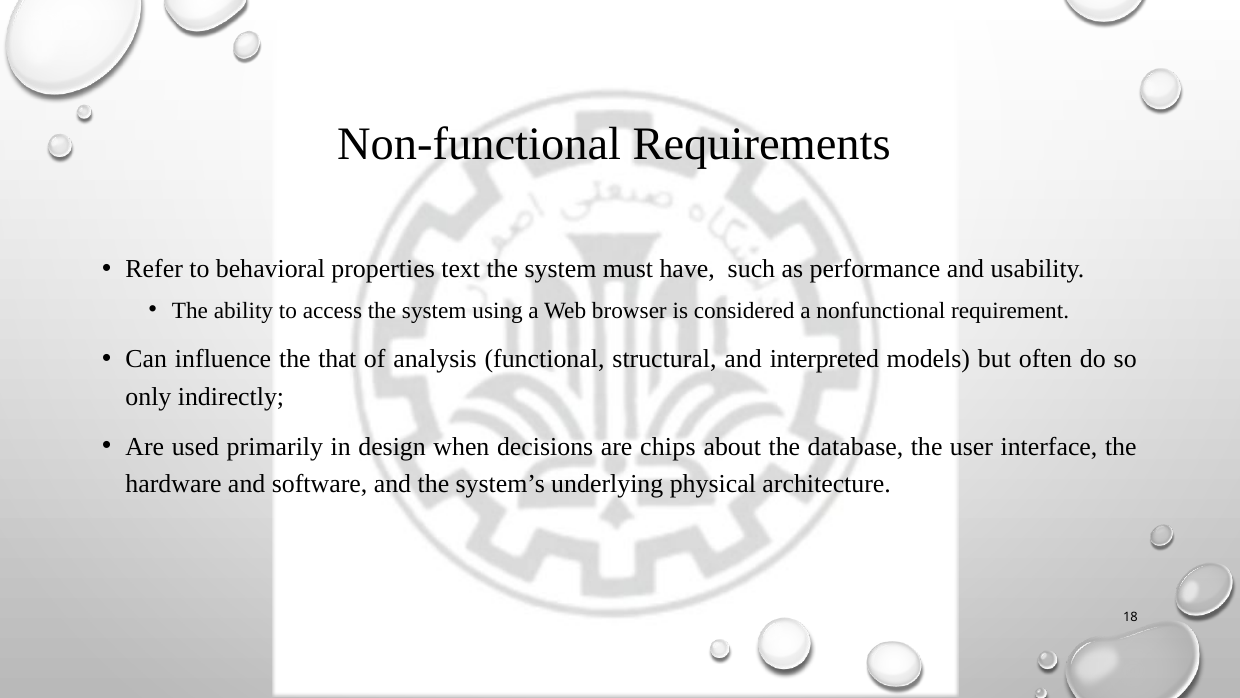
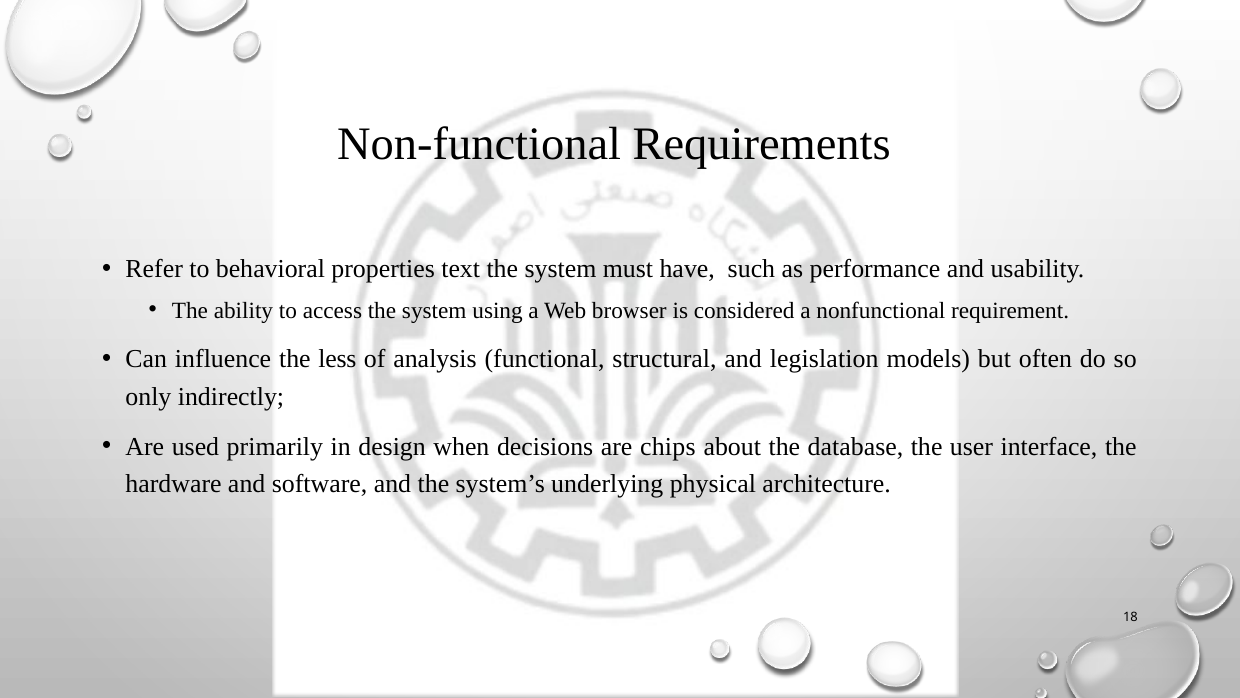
that: that -> less
interpreted: interpreted -> legislation
